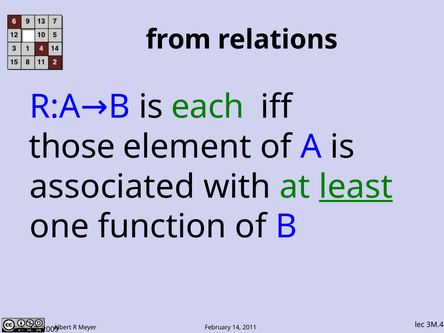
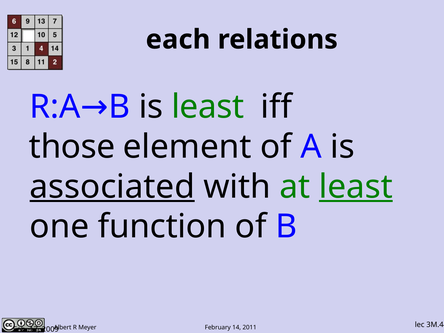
from: from -> each
is each: each -> least
associated underline: none -> present
